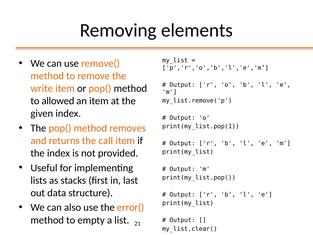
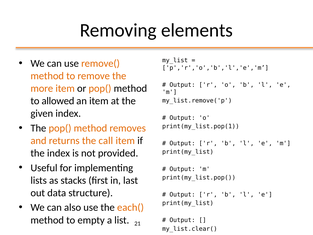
write: write -> more
error(: error( -> each(
